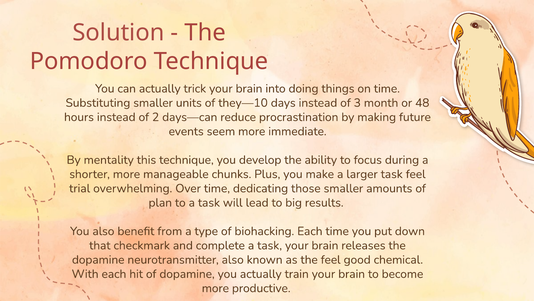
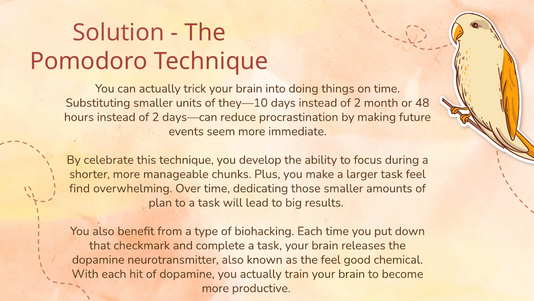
days instead of 3: 3 -> 2
mentality: mentality -> celebrate
trial: trial -> find
